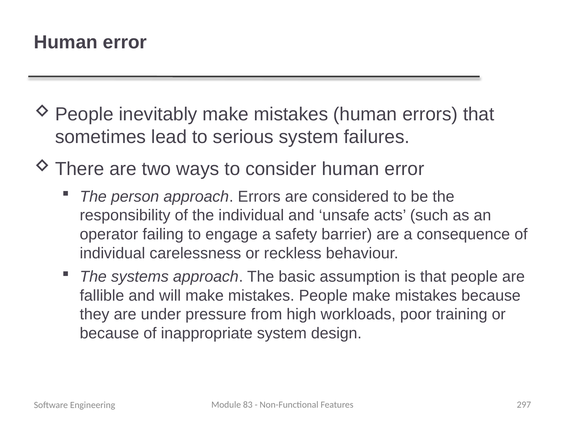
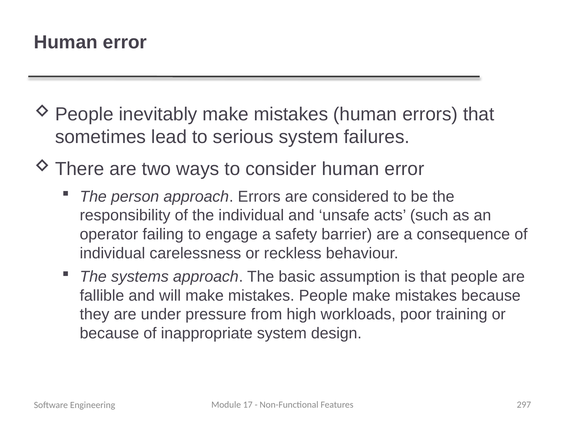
83: 83 -> 17
